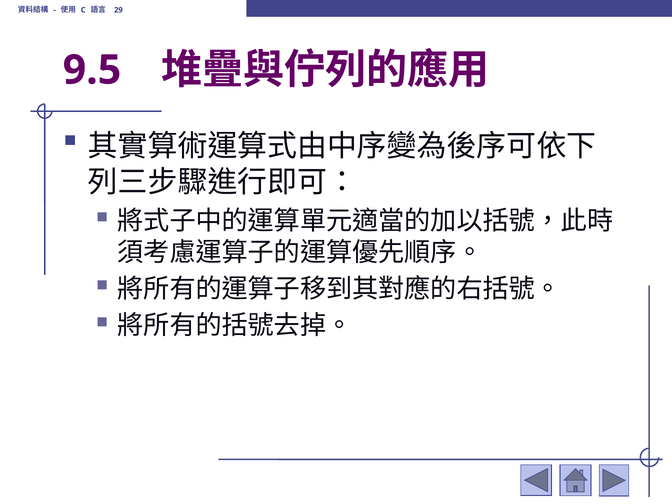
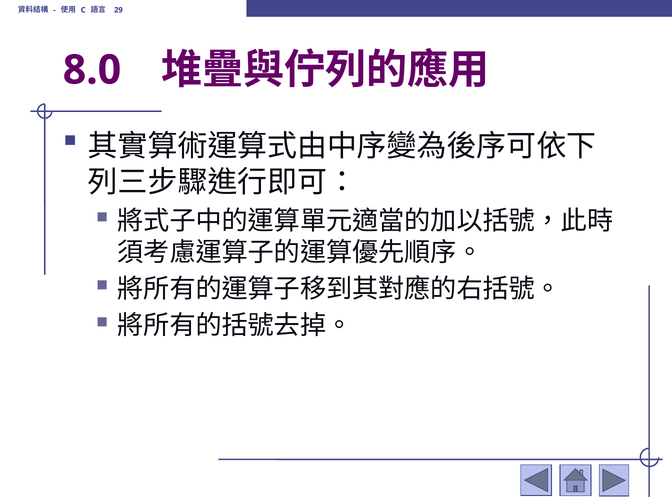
9.5: 9.5 -> 8.0
